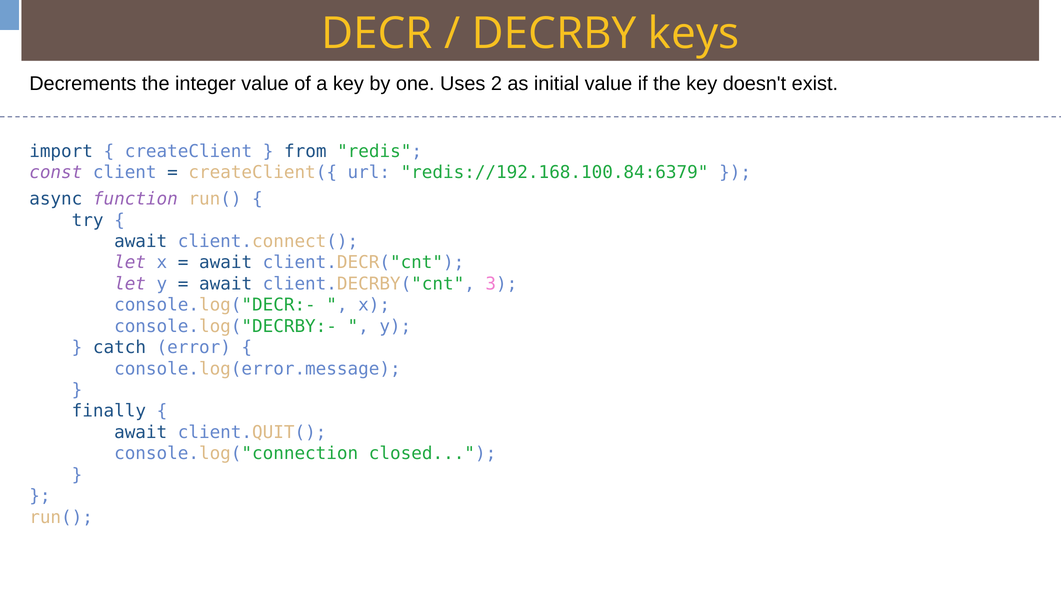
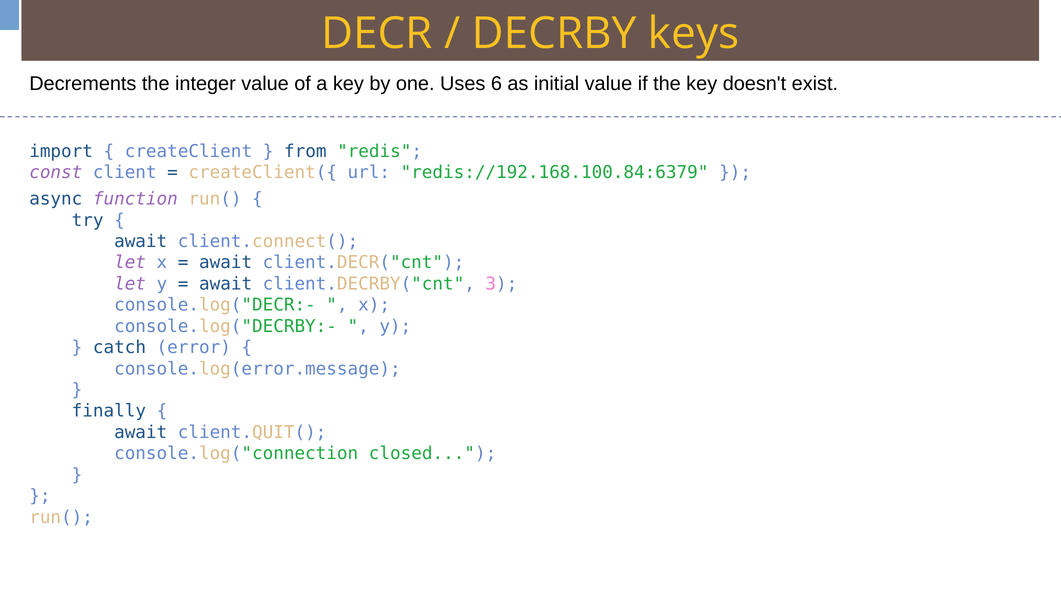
2: 2 -> 6
